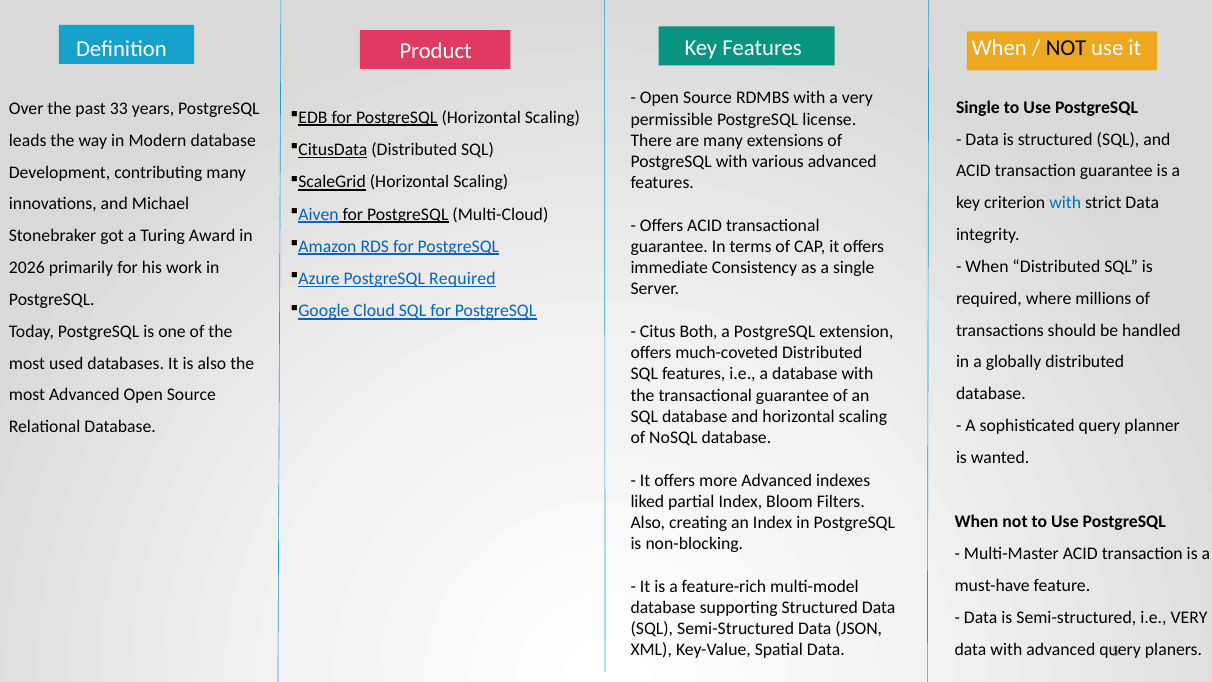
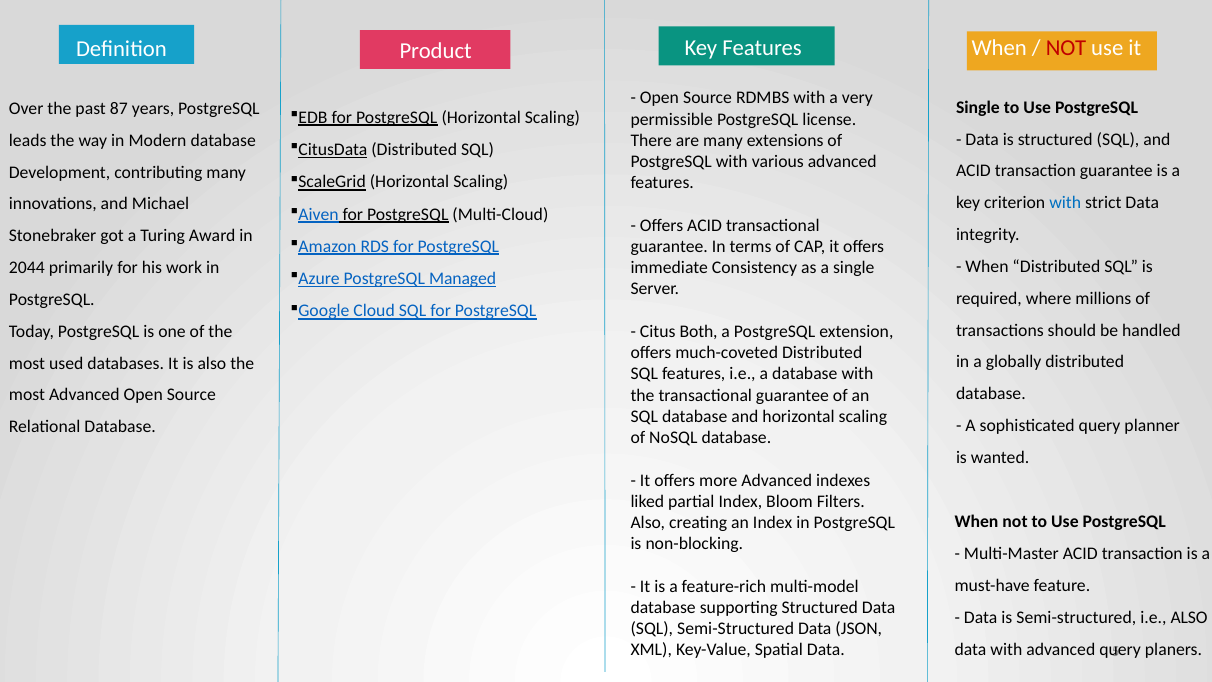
NOT at (1066, 48) colour: black -> red
33: 33 -> 87
2026: 2026 -> 2044
PostgreSQL Required: Required -> Managed
i.e VERY: VERY -> ALSO
